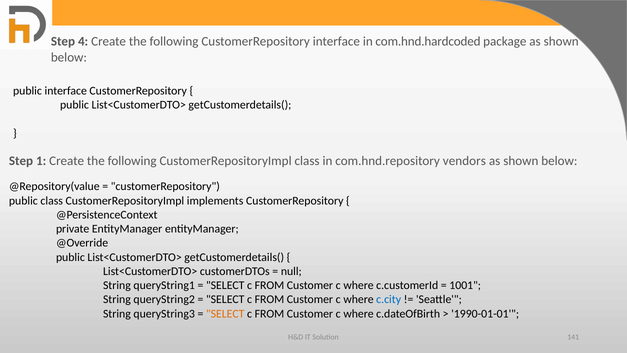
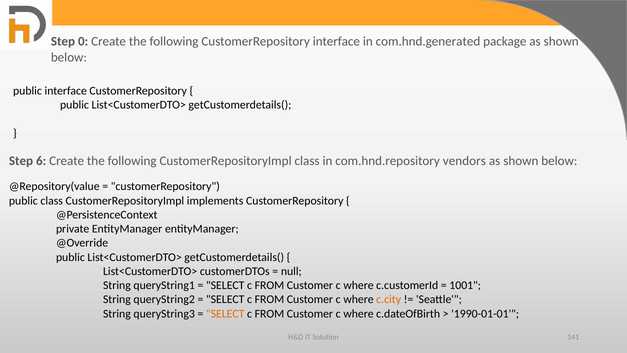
4: 4 -> 0
com.hnd.hardcoded: com.hnd.hardcoded -> com.hnd.generated
1: 1 -> 6
c.city colour: blue -> orange
